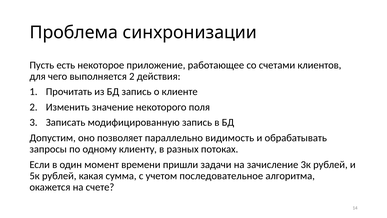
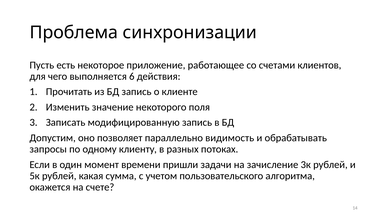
выполняется 2: 2 -> 6
последовательное: последовательное -> пользовательского
